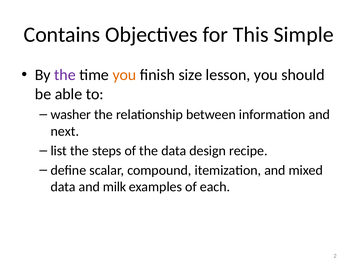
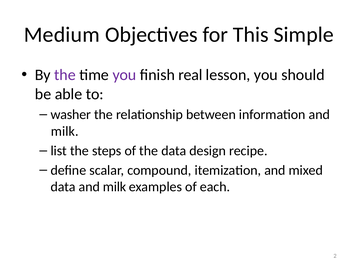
Contains: Contains -> Medium
you at (124, 75) colour: orange -> purple
size: size -> real
next at (65, 131): next -> milk
